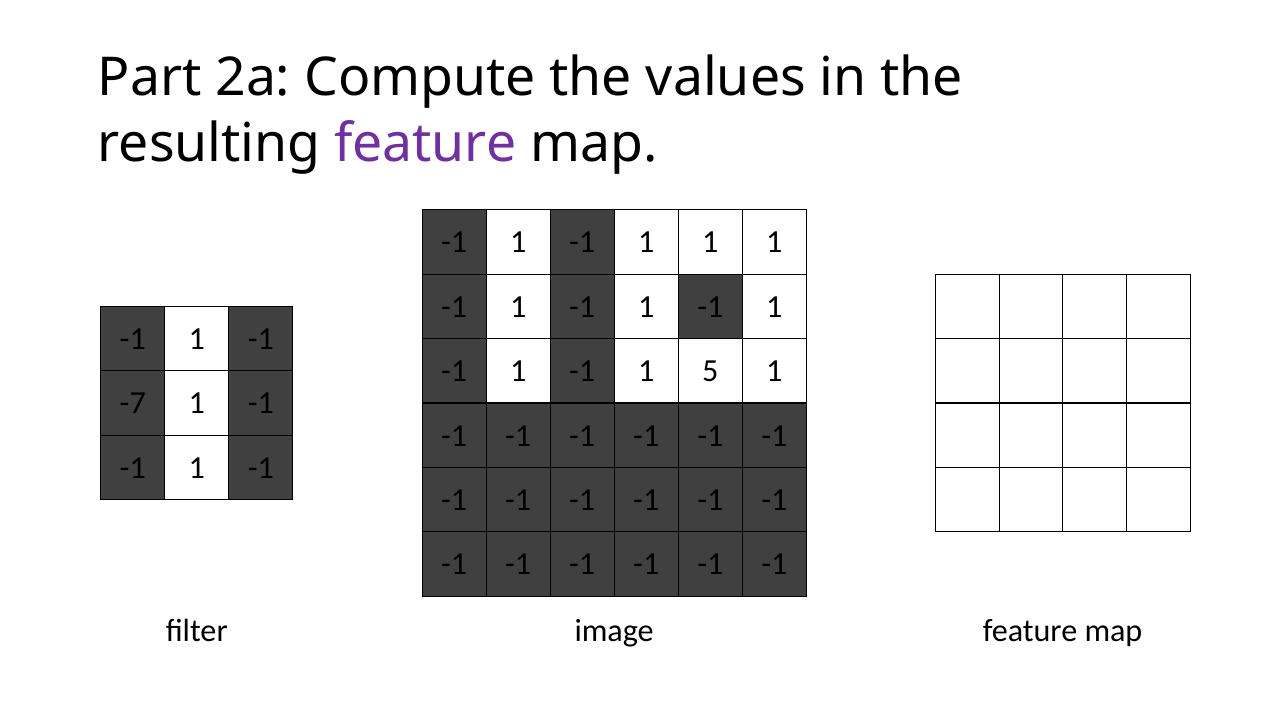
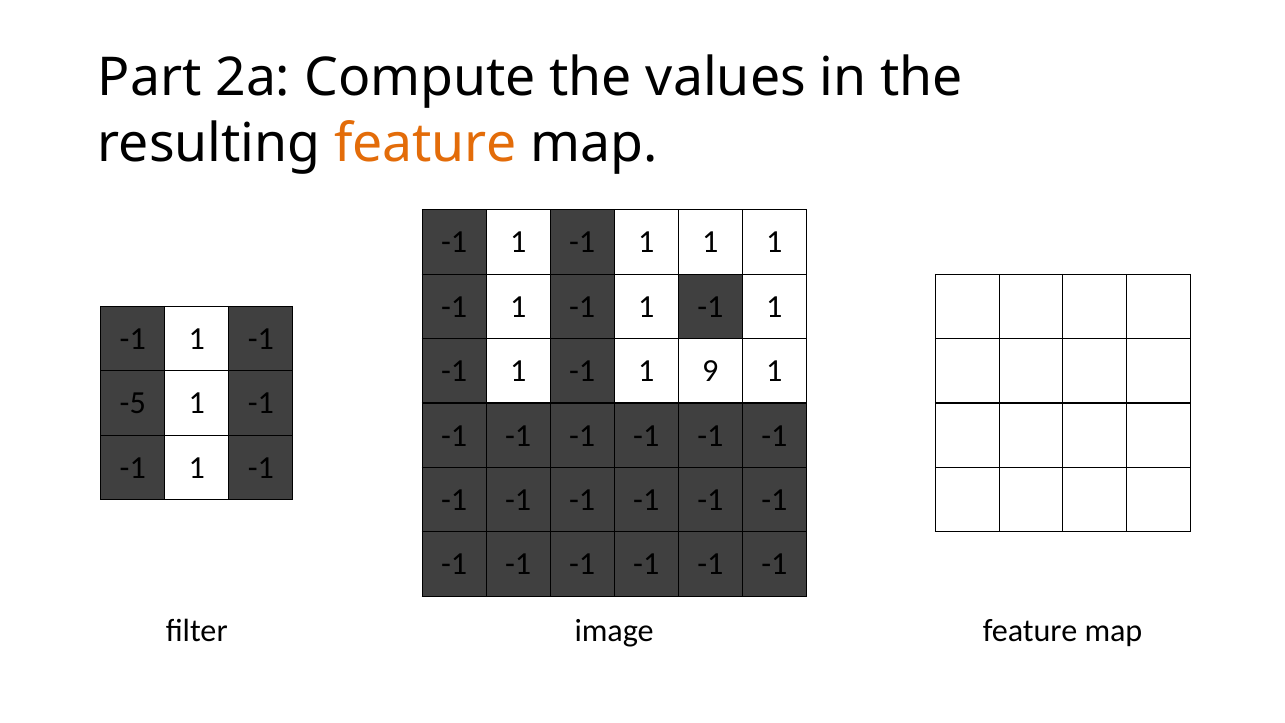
feature at (425, 144) colour: purple -> orange
5: 5 -> 9
-7: -7 -> -5
